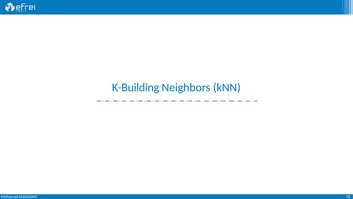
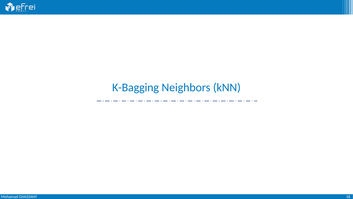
K-Building: K-Building -> K-Bagging
